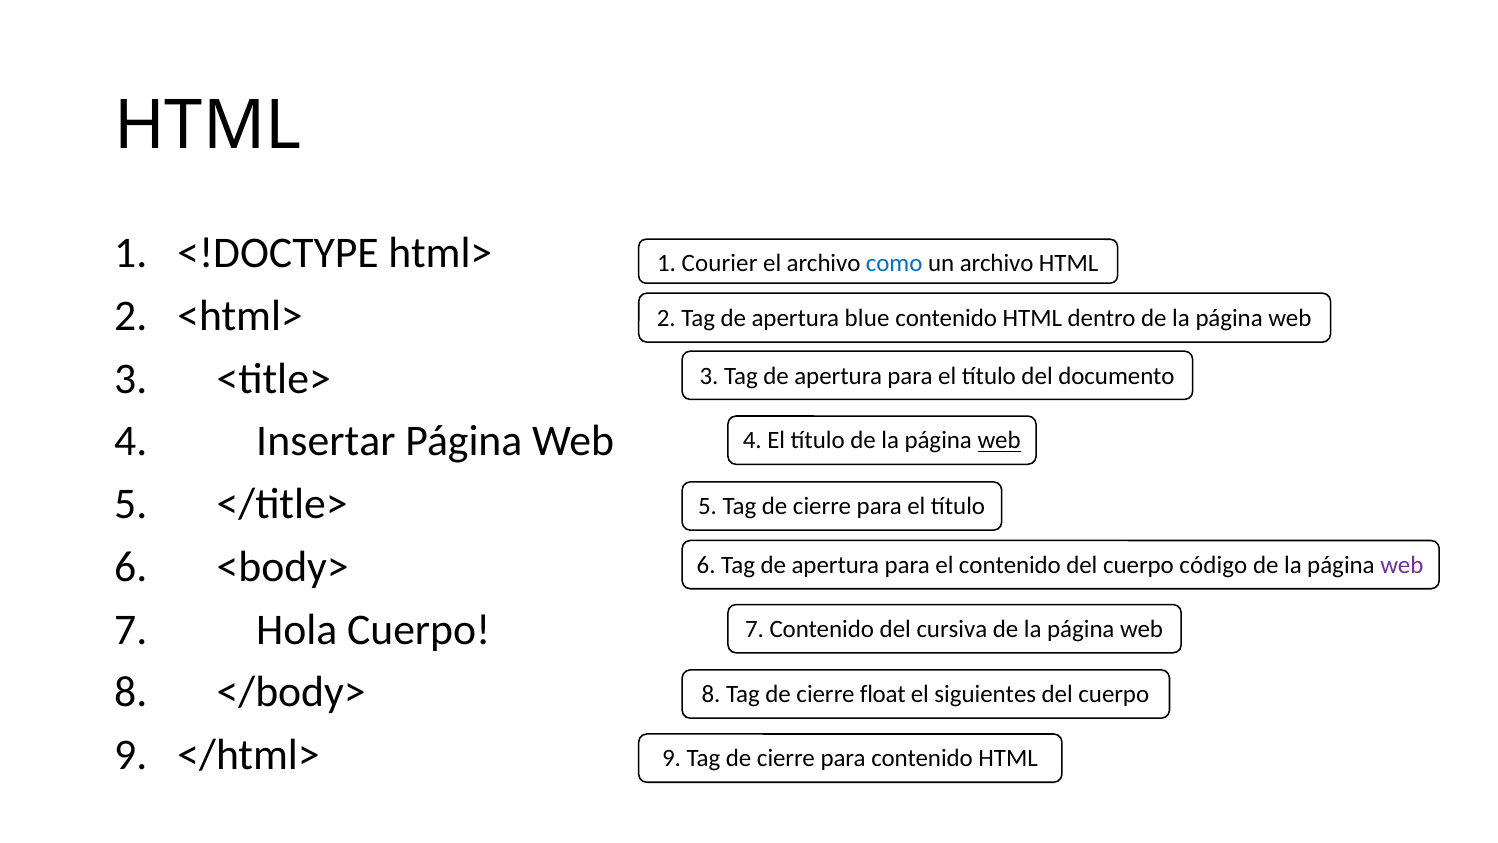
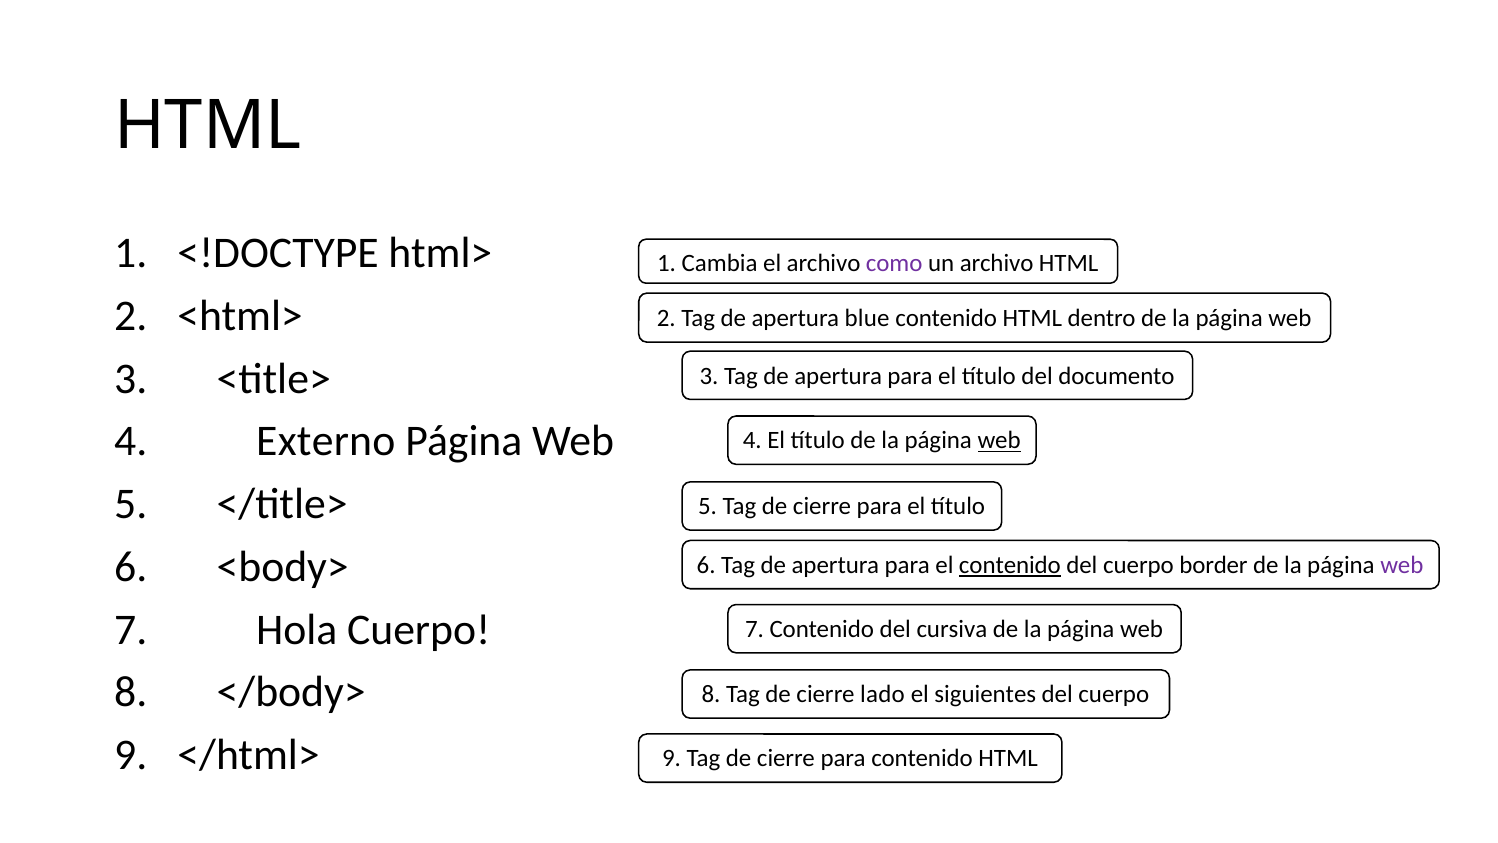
Courier: Courier -> Cambia
como colour: blue -> purple
Insertar: Insertar -> Externo
contenido at (1010, 565) underline: none -> present
código: código -> border
float: float -> lado
